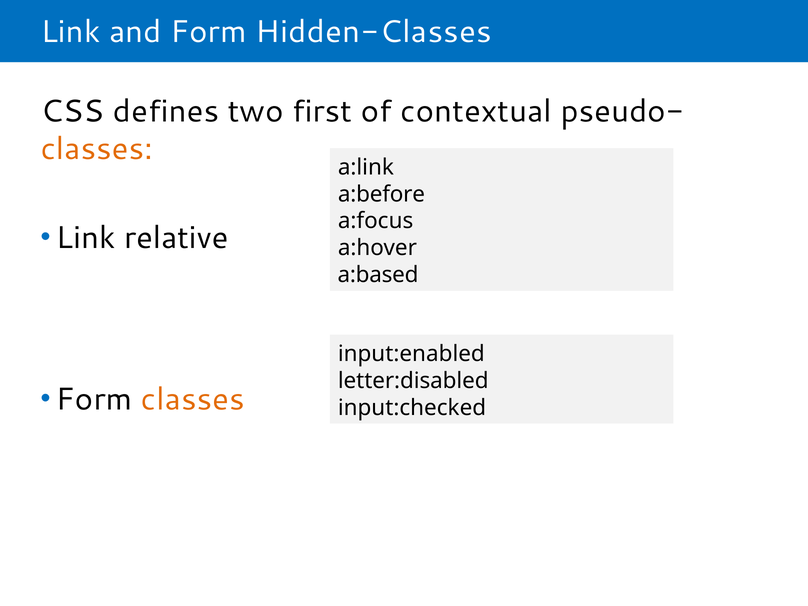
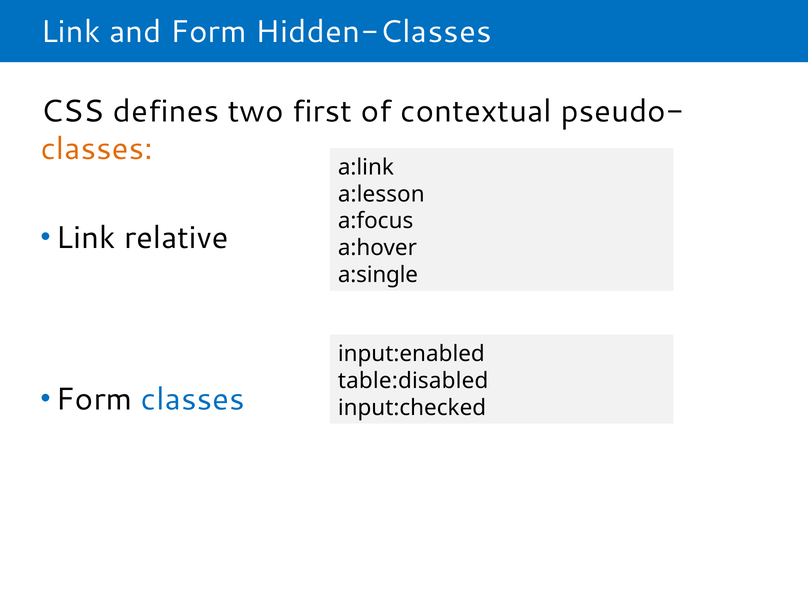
a:before: a:before -> a:lesson
a:based: a:based -> a:single
letter:disabled: letter:disabled -> table:disabled
classes at (193, 400) colour: orange -> blue
